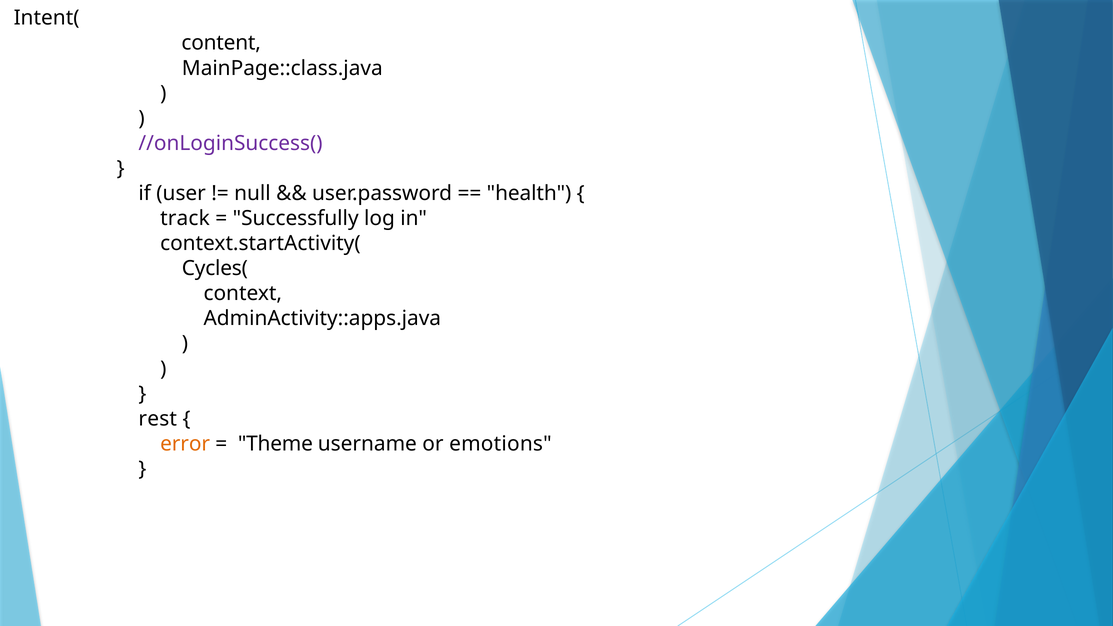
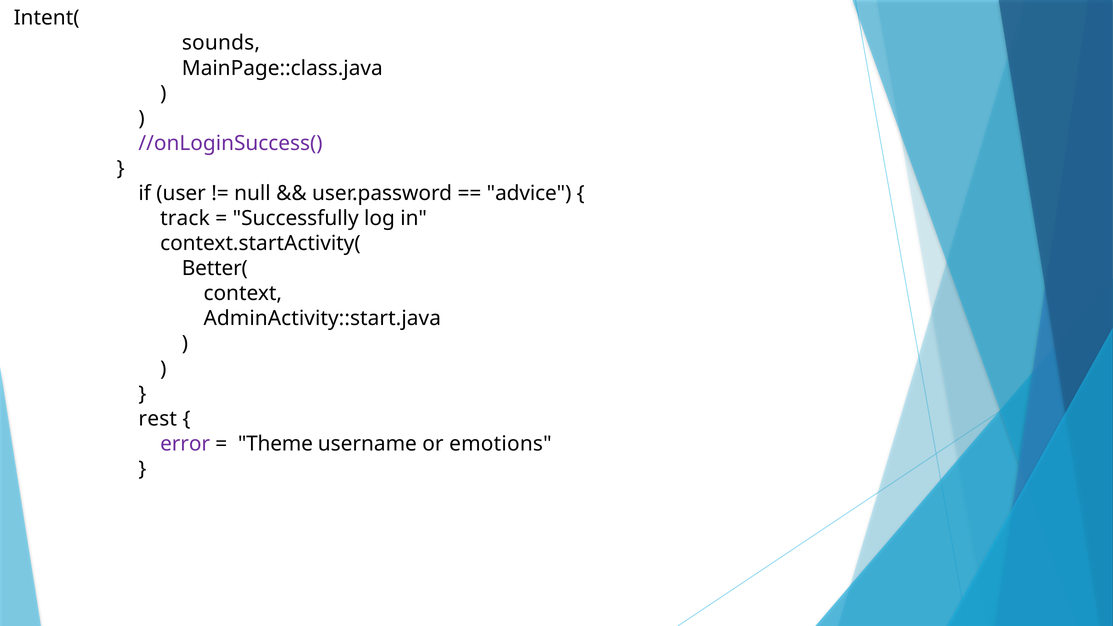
content: content -> sounds
health: health -> advice
Cycles(: Cycles( -> Better(
AdminActivity::apps.java: AdminActivity::apps.java -> AdminActivity::start.java
error colour: orange -> purple
